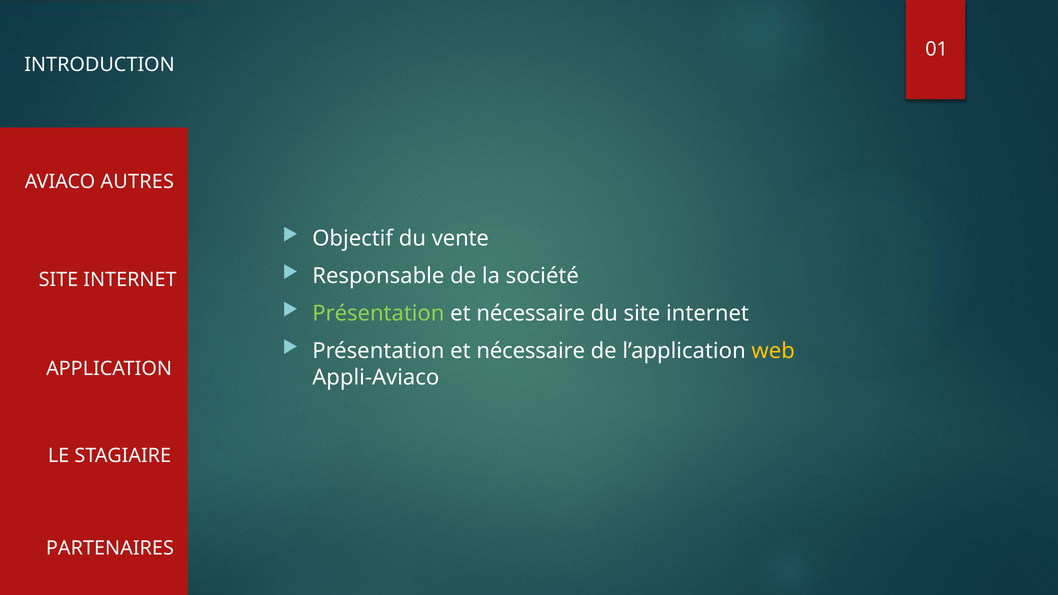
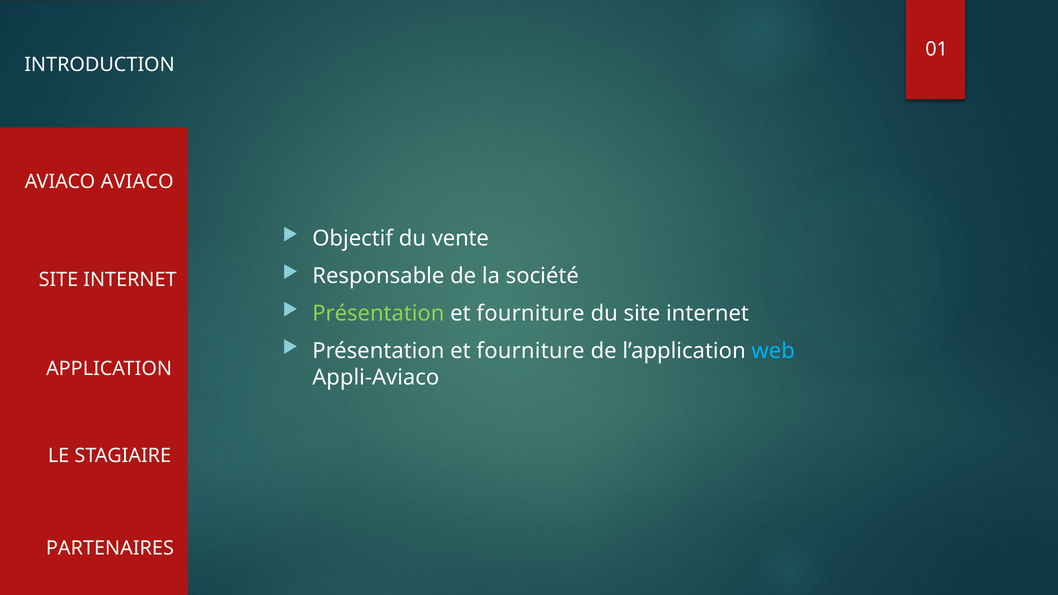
AVIACO AUTRES: AUTRES -> AVIACO
nécessaire at (531, 313): nécessaire -> fourniture
nécessaire at (531, 351): nécessaire -> fourniture
web colour: yellow -> light blue
